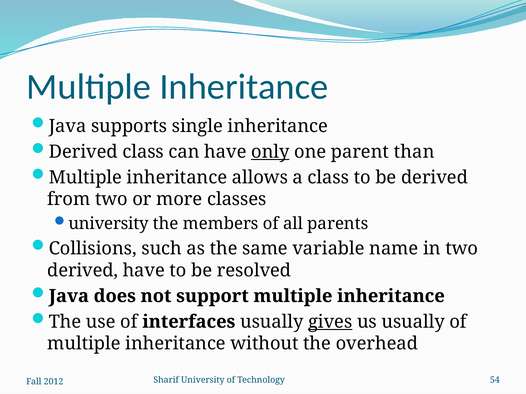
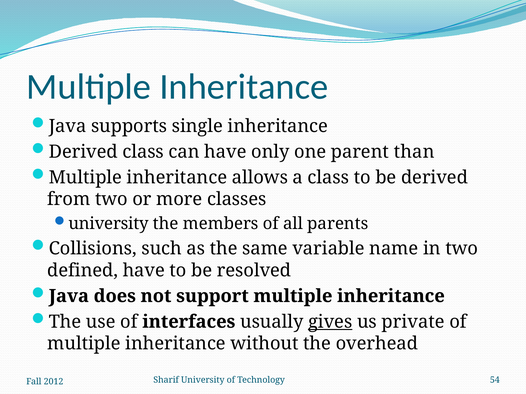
only underline: present -> none
derived at (83, 271): derived -> defined
us usually: usually -> private
